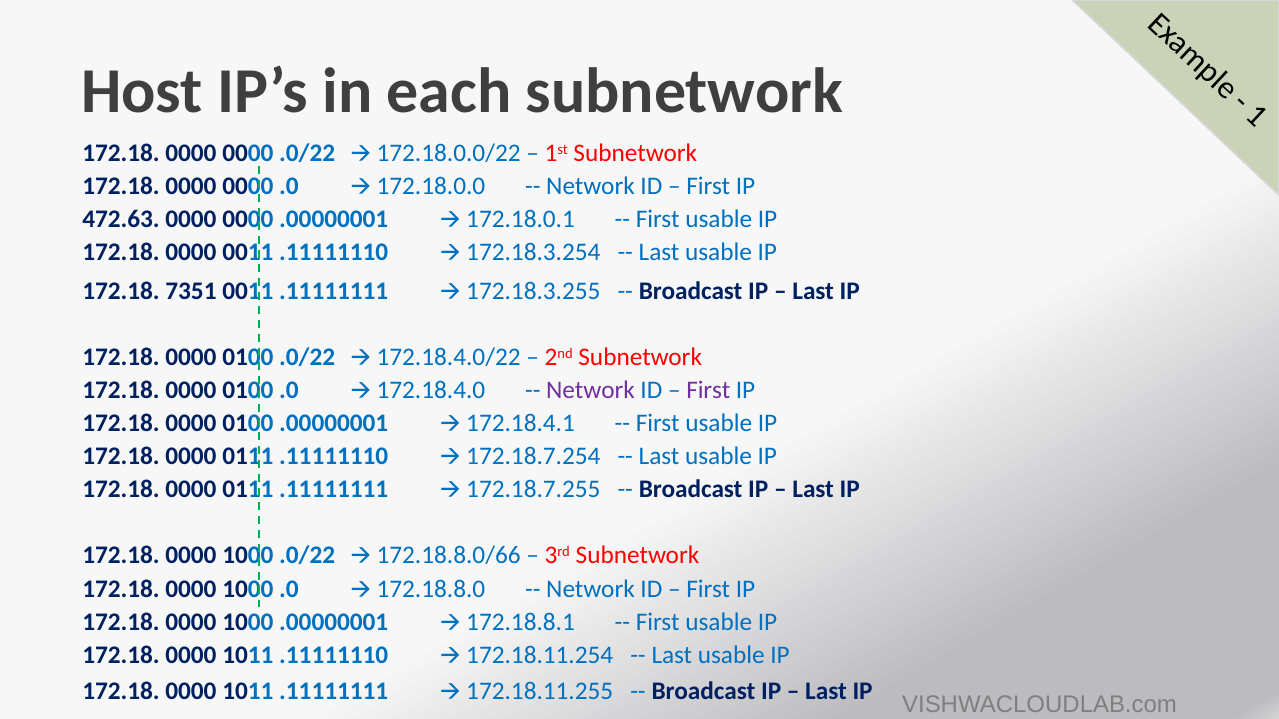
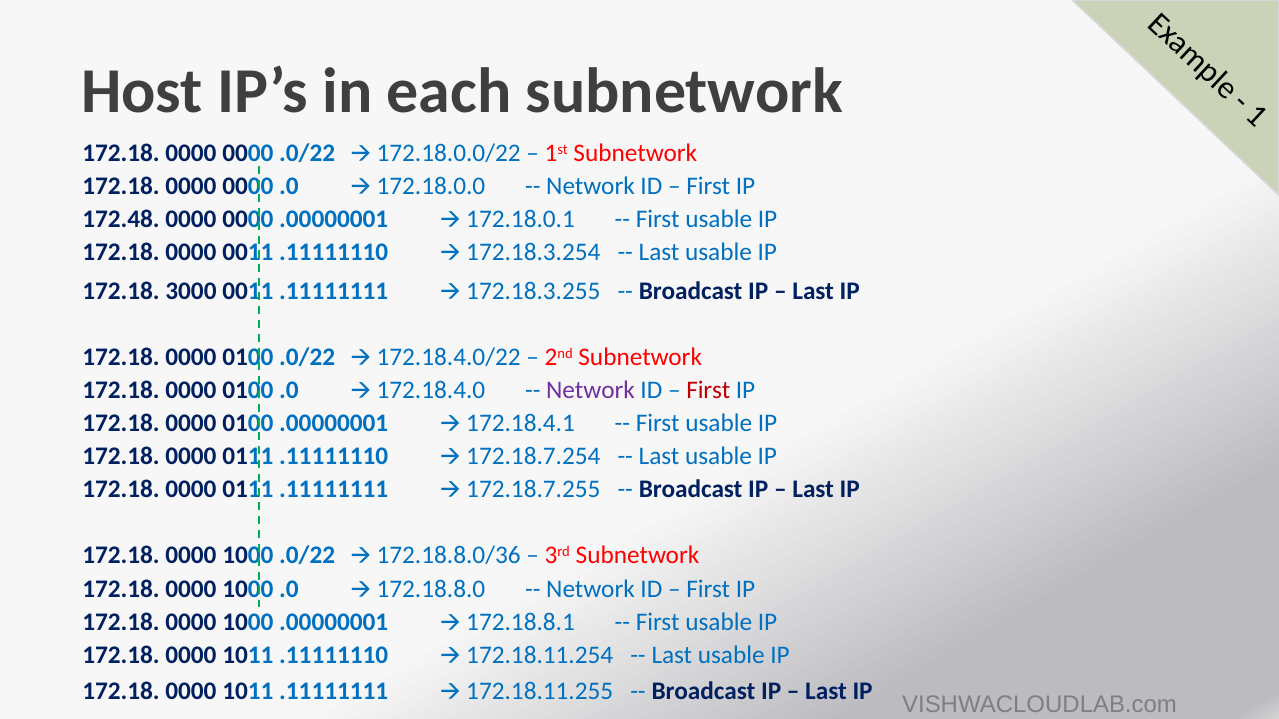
472.63: 472.63 -> 172.48
7351: 7351 -> 3000
First at (708, 391) colour: purple -> red
172.18.8.0/66: 172.18.8.0/66 -> 172.18.8.0/36
